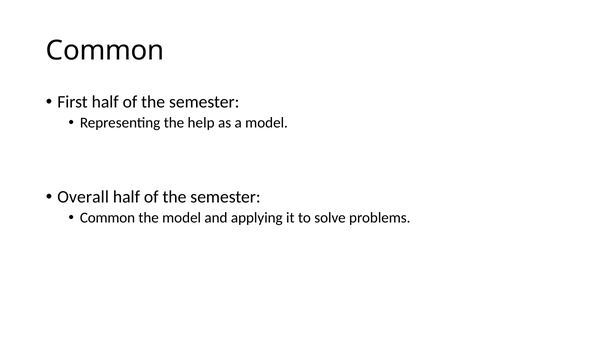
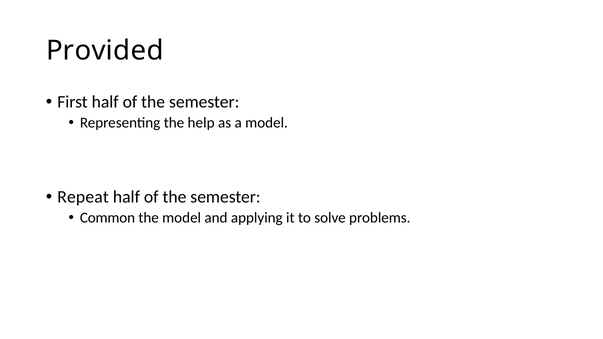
Common at (105, 51): Common -> Provided
Overall: Overall -> Repeat
